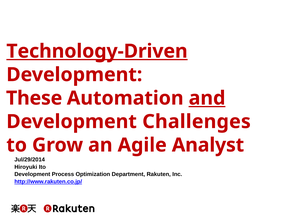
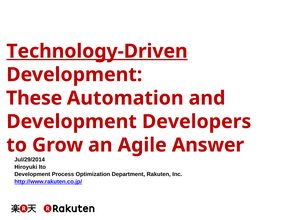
and underline: present -> none
Challenges: Challenges -> Developers
Analyst: Analyst -> Answer
